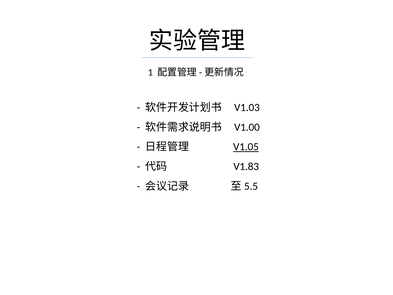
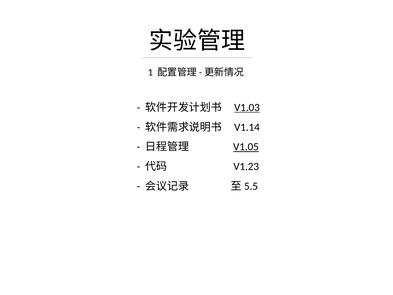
V1.03 underline: none -> present
V1.00: V1.00 -> V1.14
V1.83: V1.83 -> V1.23
